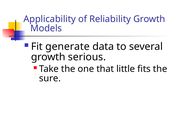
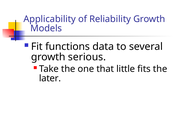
generate: generate -> functions
sure: sure -> later
